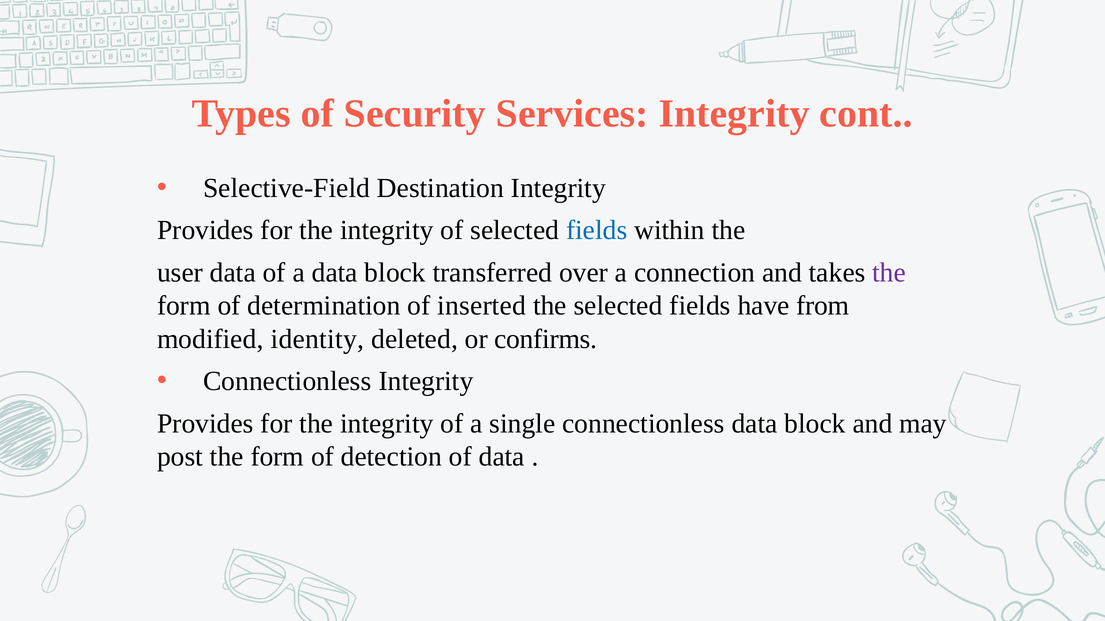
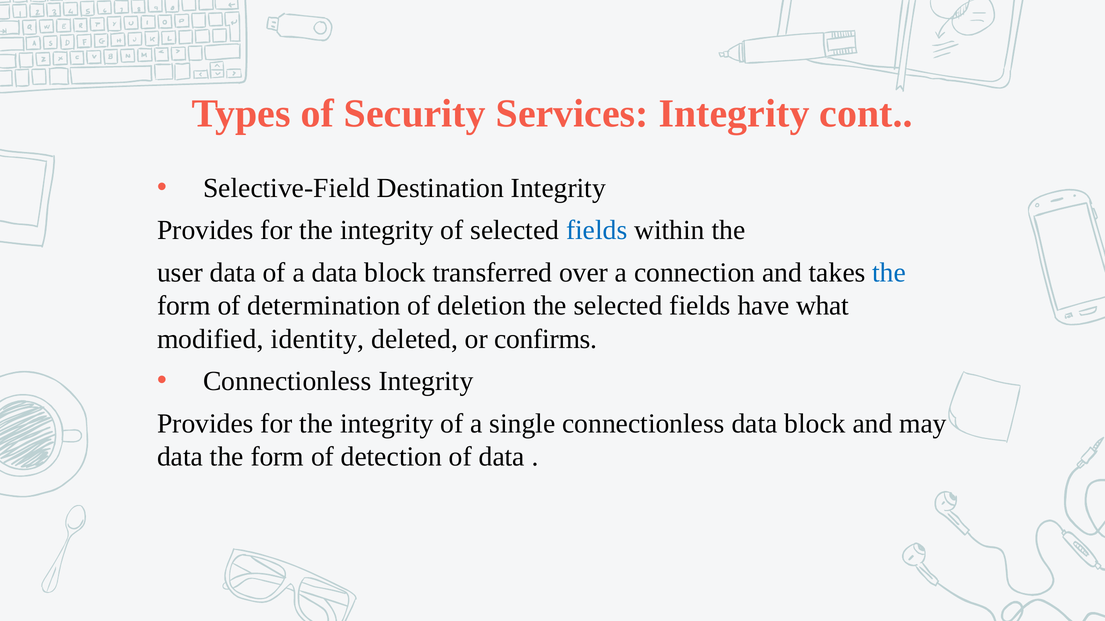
the at (889, 273) colour: purple -> blue
inserted: inserted -> deletion
from: from -> what
post at (180, 457): post -> data
